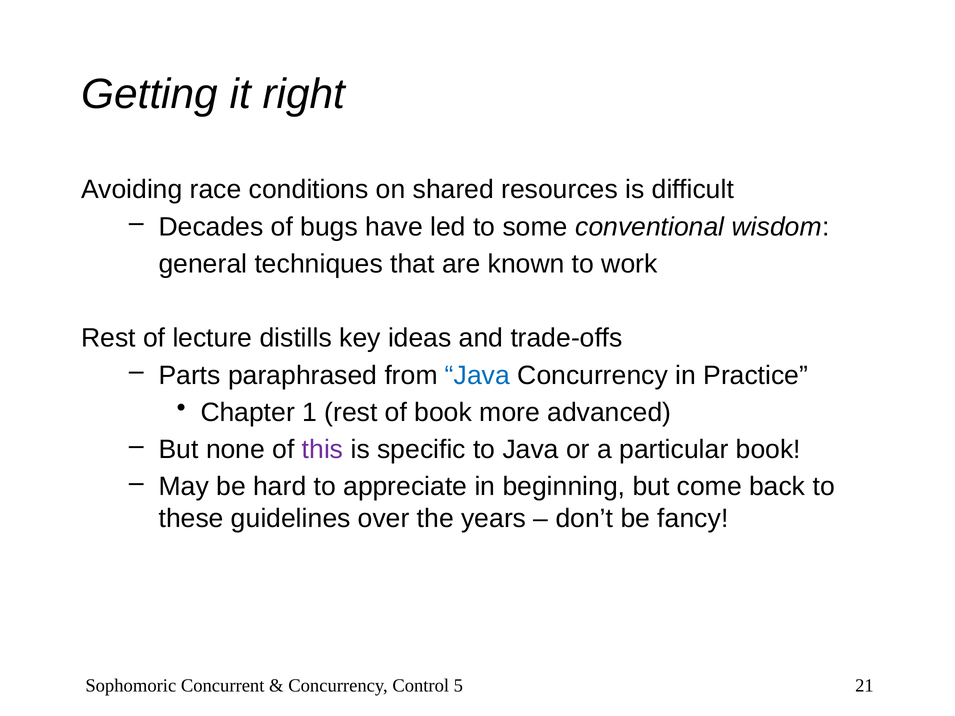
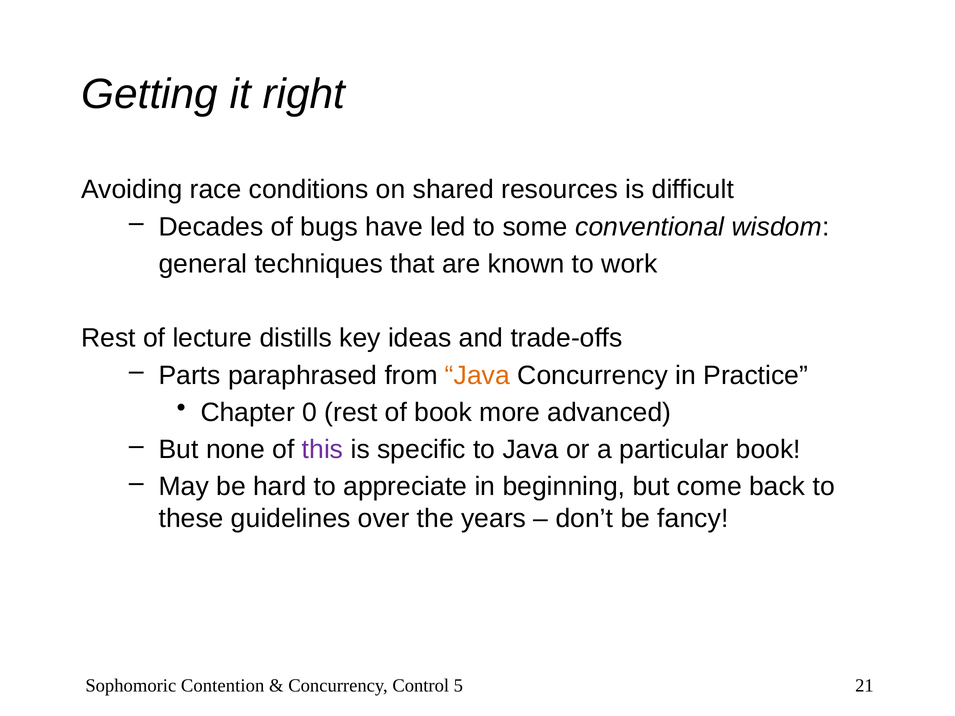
Java at (477, 375) colour: blue -> orange
1: 1 -> 0
Concurrent: Concurrent -> Contention
